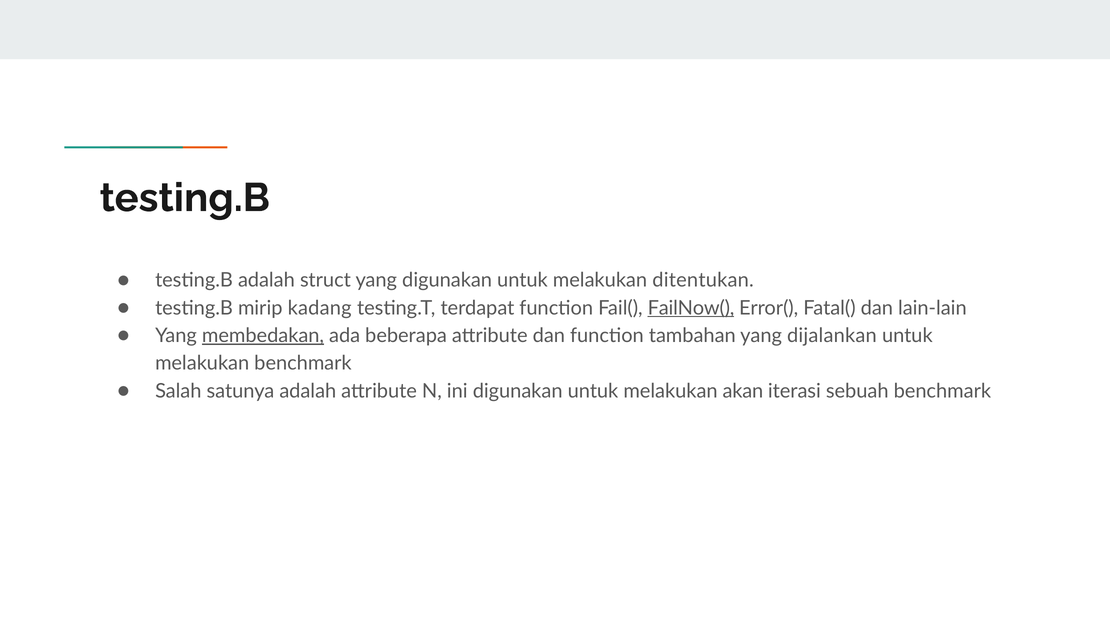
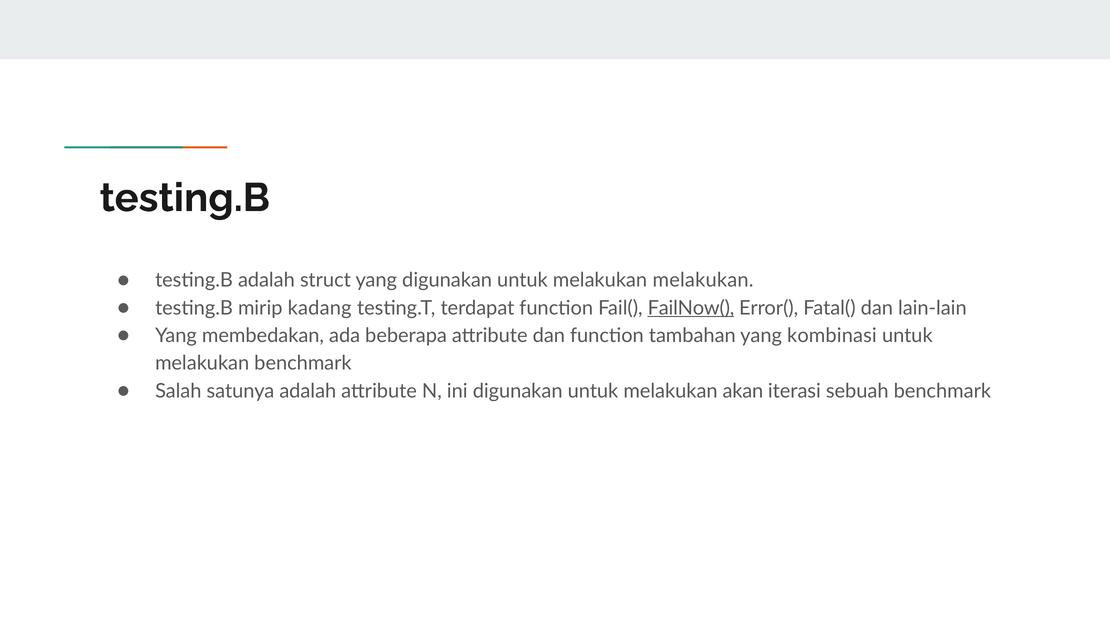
melakukan ditentukan: ditentukan -> melakukan
membedakan underline: present -> none
dijalankan: dijalankan -> kombinasi
